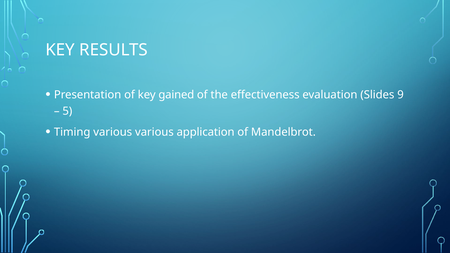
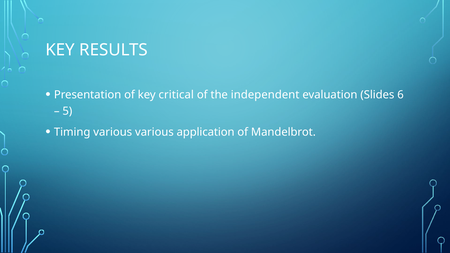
gained: gained -> critical
effectiveness: effectiveness -> independent
9: 9 -> 6
